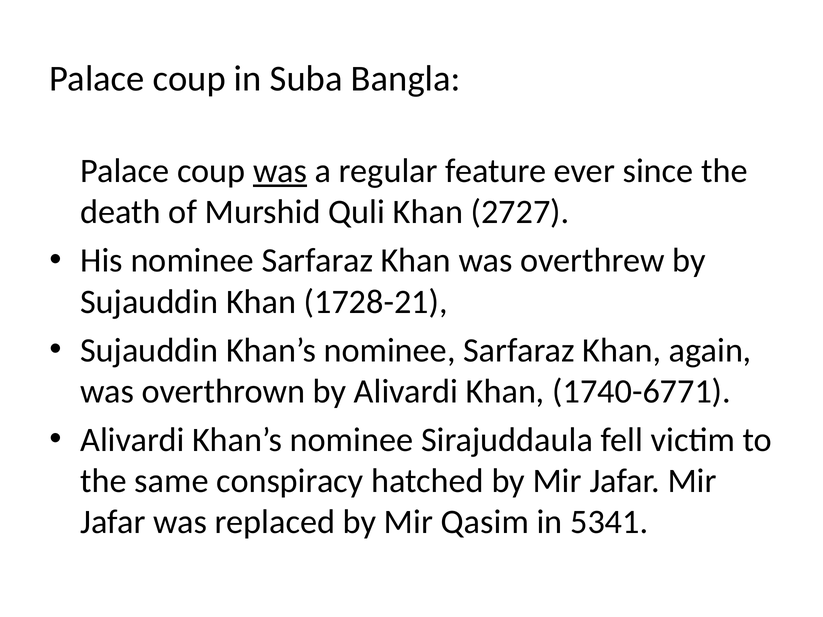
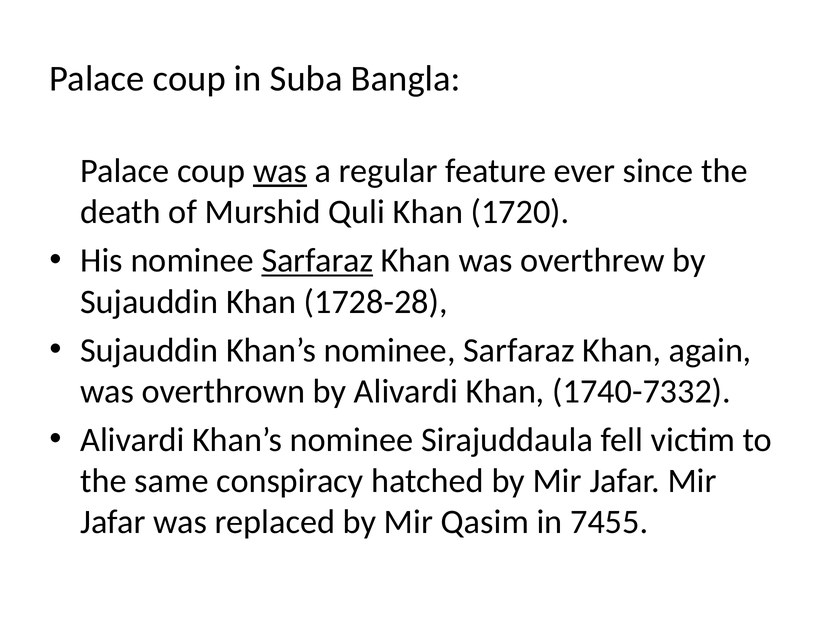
2727: 2727 -> 1720
Sarfaraz at (317, 261) underline: none -> present
1728-21: 1728-21 -> 1728-28
1740-6771: 1740-6771 -> 1740-7332
5341: 5341 -> 7455
